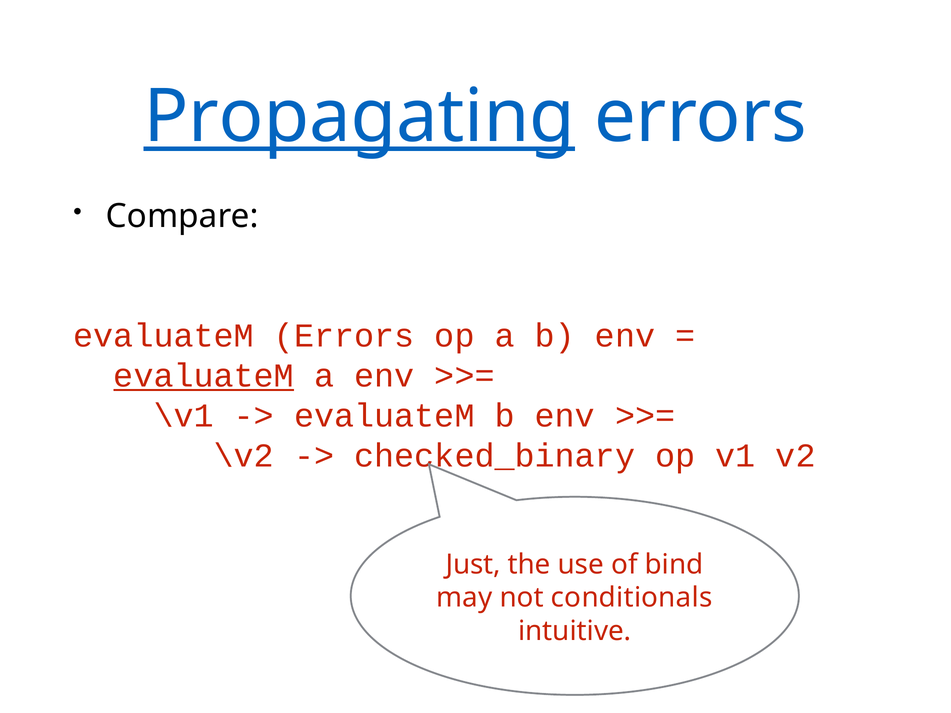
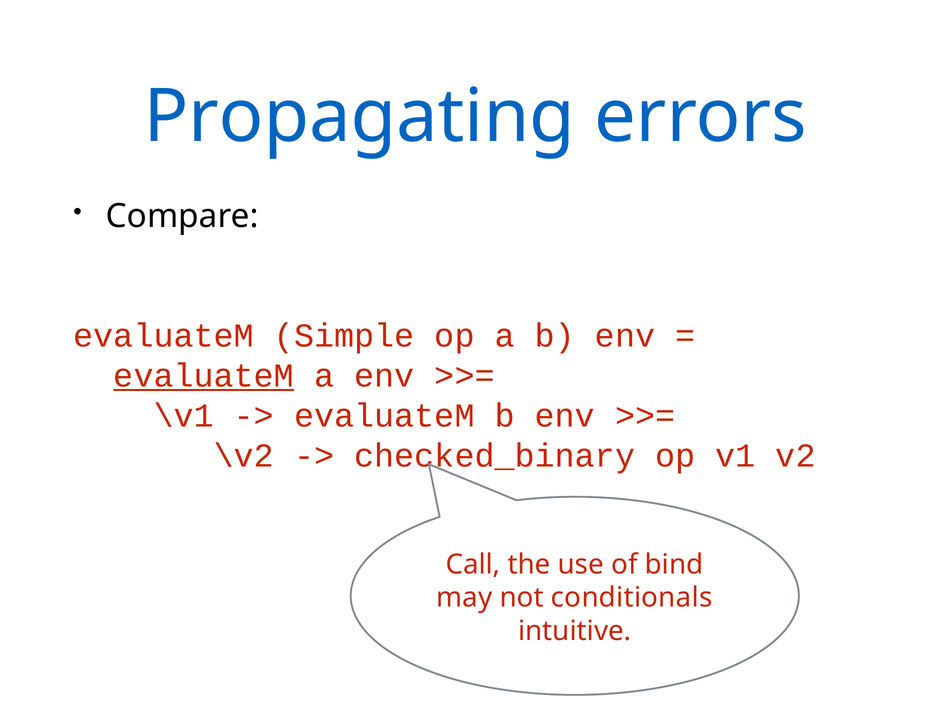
Propagating underline: present -> none
evaluateM Errors: Errors -> Simple
Just: Just -> Call
